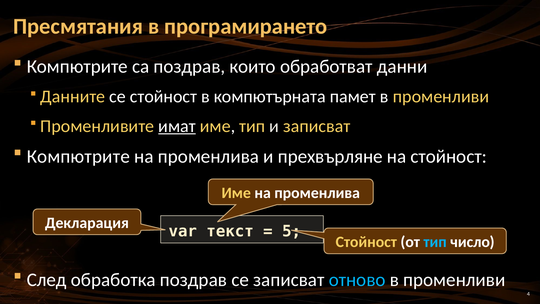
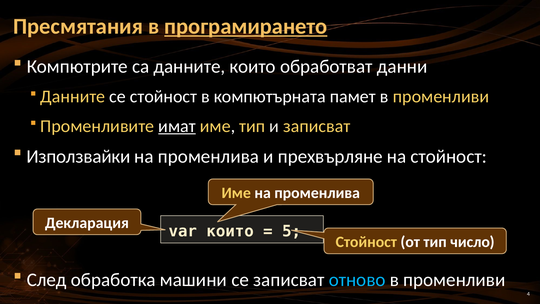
програмирането underline: none -> present
са поздрав: поздрав -> данните
Компютрите at (78, 156): Компютрите -> Използвайки
var текст: текст -> които
тип at (435, 242) colour: light blue -> white
обработка поздрав: поздрав -> машини
